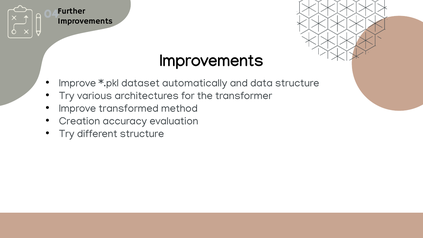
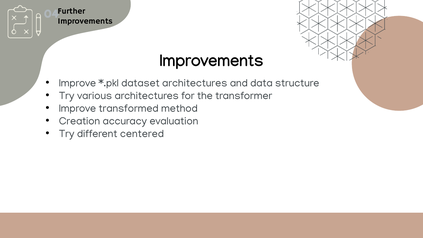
dataset automatically: automatically -> architectures
different structure: structure -> centered
